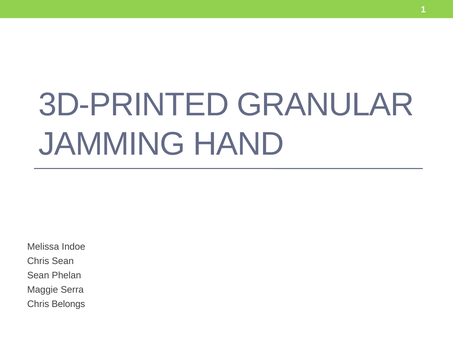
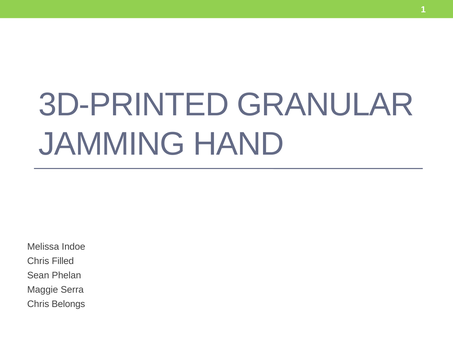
Chris Sean: Sean -> Filled
